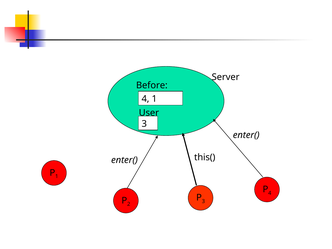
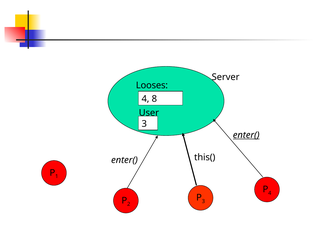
Before: Before -> Looses
4 1: 1 -> 8
enter( at (246, 135) underline: none -> present
